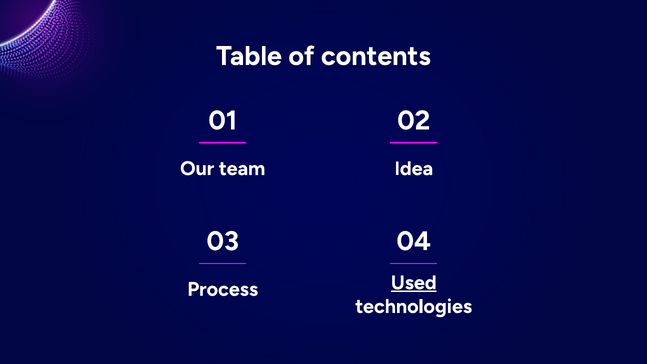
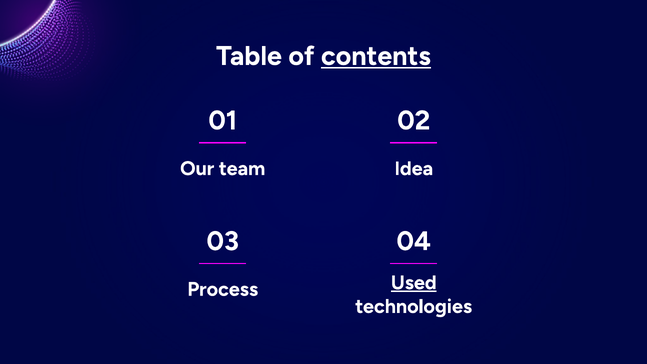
contents underline: none -> present
